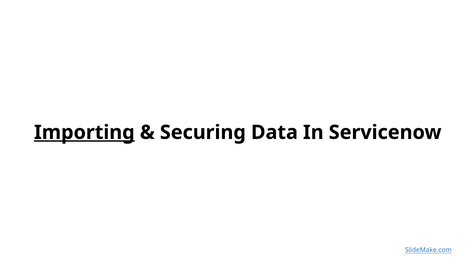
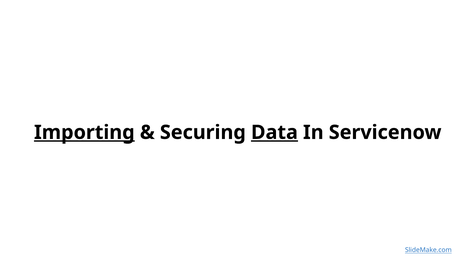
Data underline: none -> present
